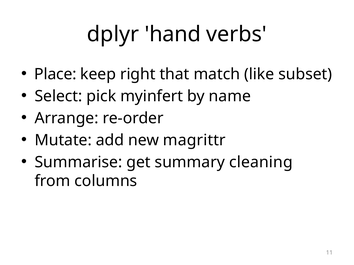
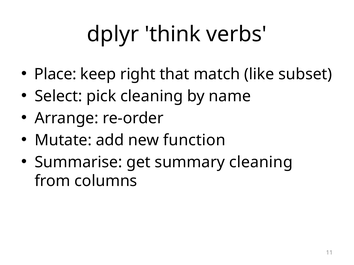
hand: hand -> think
pick myinfert: myinfert -> cleaning
magrittr: magrittr -> function
